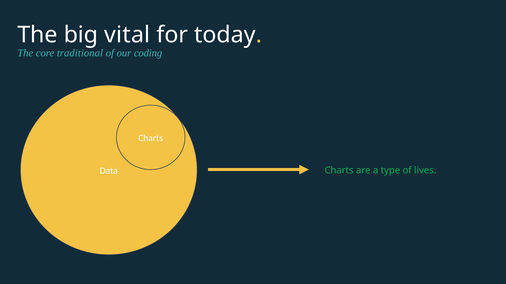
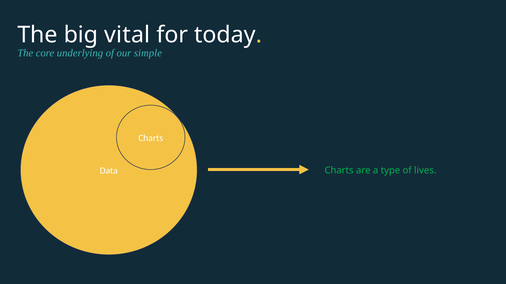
traditional: traditional -> underlying
coding: coding -> simple
